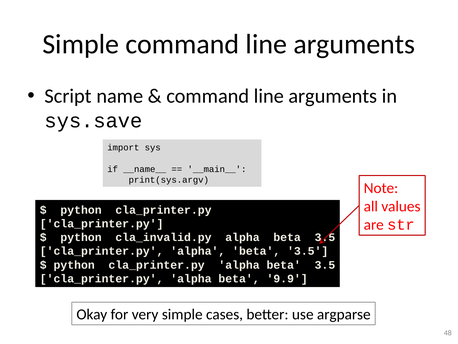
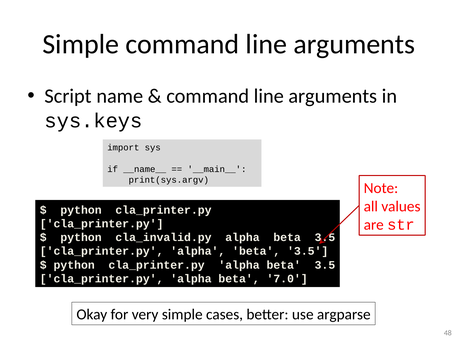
sys.save: sys.save -> sys.keys
9.9: 9.9 -> 7.0
